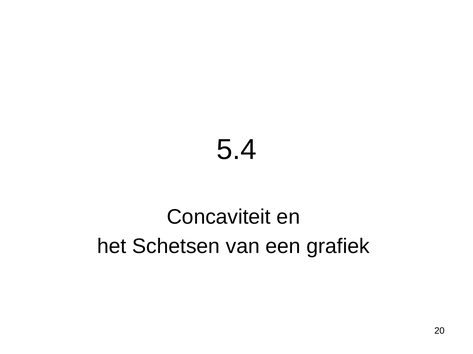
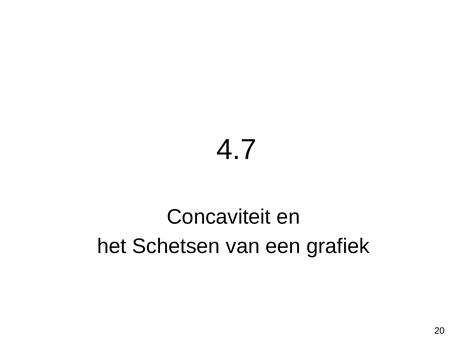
5.4: 5.4 -> 4.7
